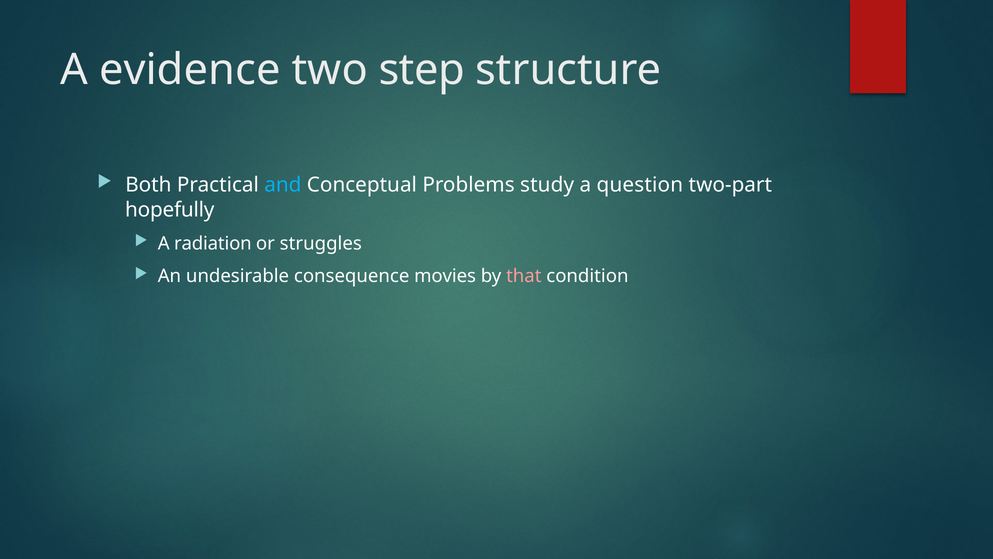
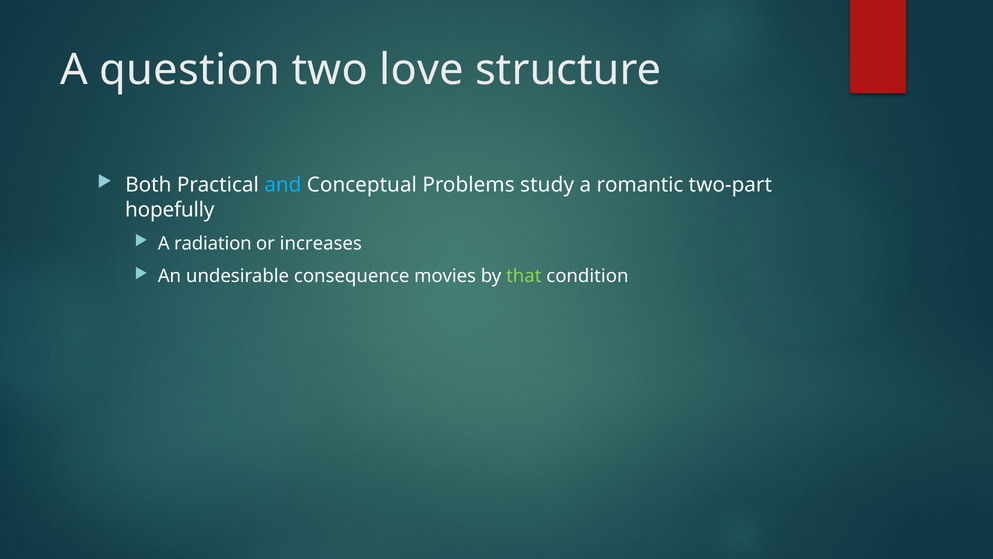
evidence: evidence -> question
step: step -> love
question: question -> romantic
struggles: struggles -> increases
that colour: pink -> light green
